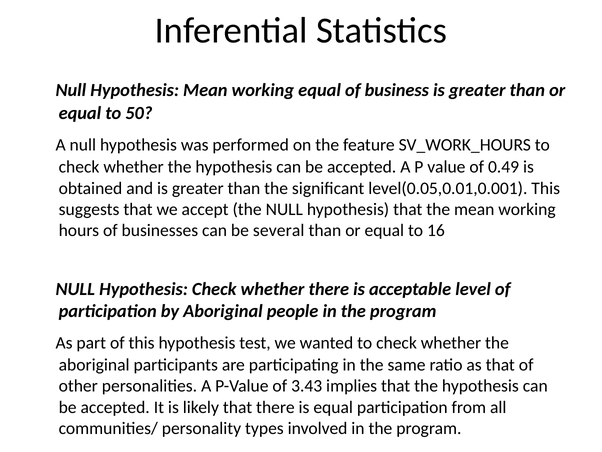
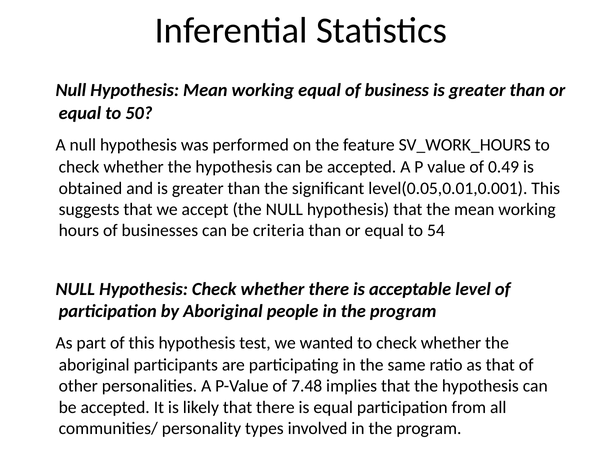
several: several -> criteria
16: 16 -> 54
3.43: 3.43 -> 7.48
